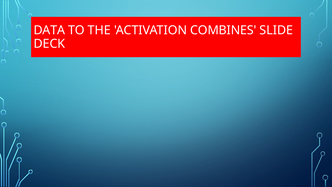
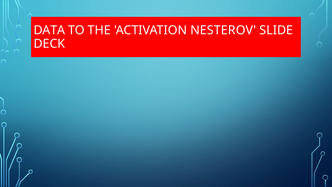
COMBINES: COMBINES -> NESTEROV
